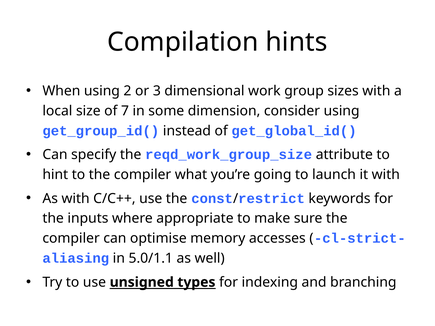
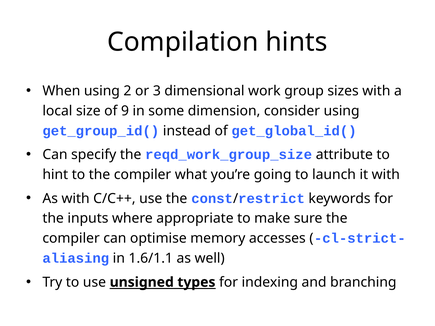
7: 7 -> 9
5.0/1.1: 5.0/1.1 -> 1.6/1.1
